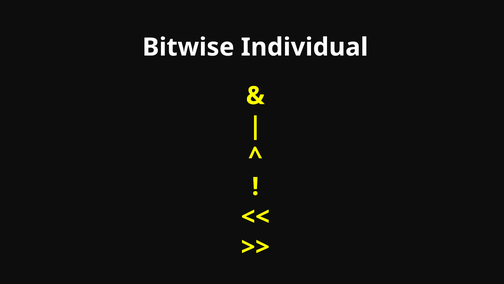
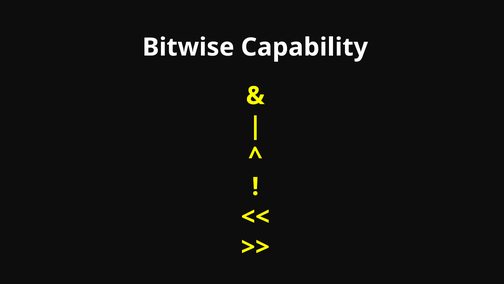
Individual: Individual -> Capability
